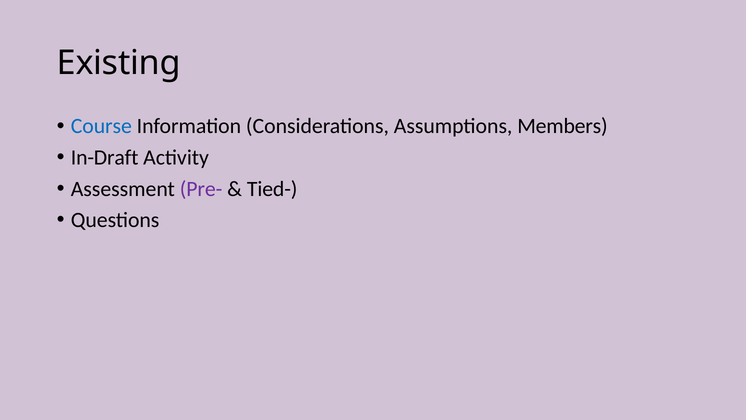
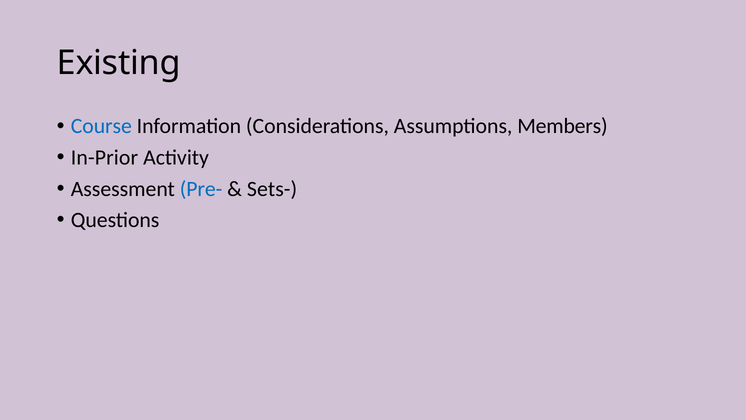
In-Draft: In-Draft -> In-Prior
Pre- colour: purple -> blue
Tied-: Tied- -> Sets-
